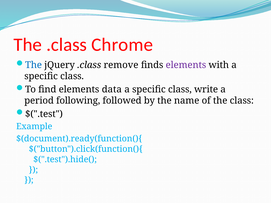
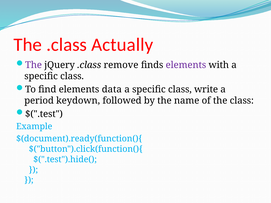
Chrome: Chrome -> Actually
The at (34, 65) colour: blue -> purple
following: following -> keydown
